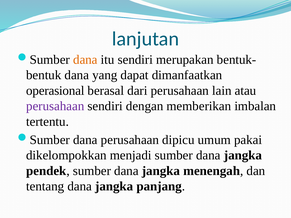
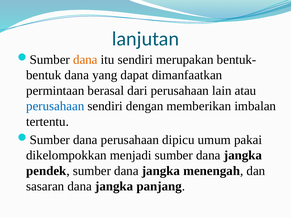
operasional: operasional -> permintaan
perusahaan at (55, 106) colour: purple -> blue
tentang: tentang -> sasaran
